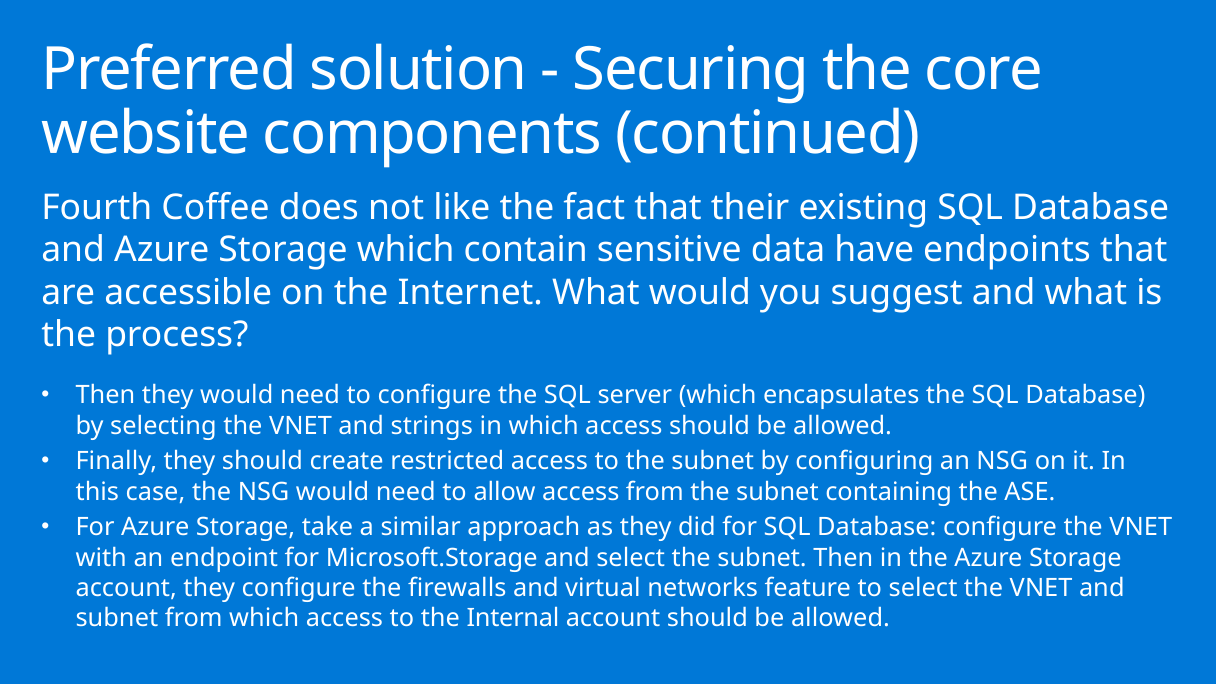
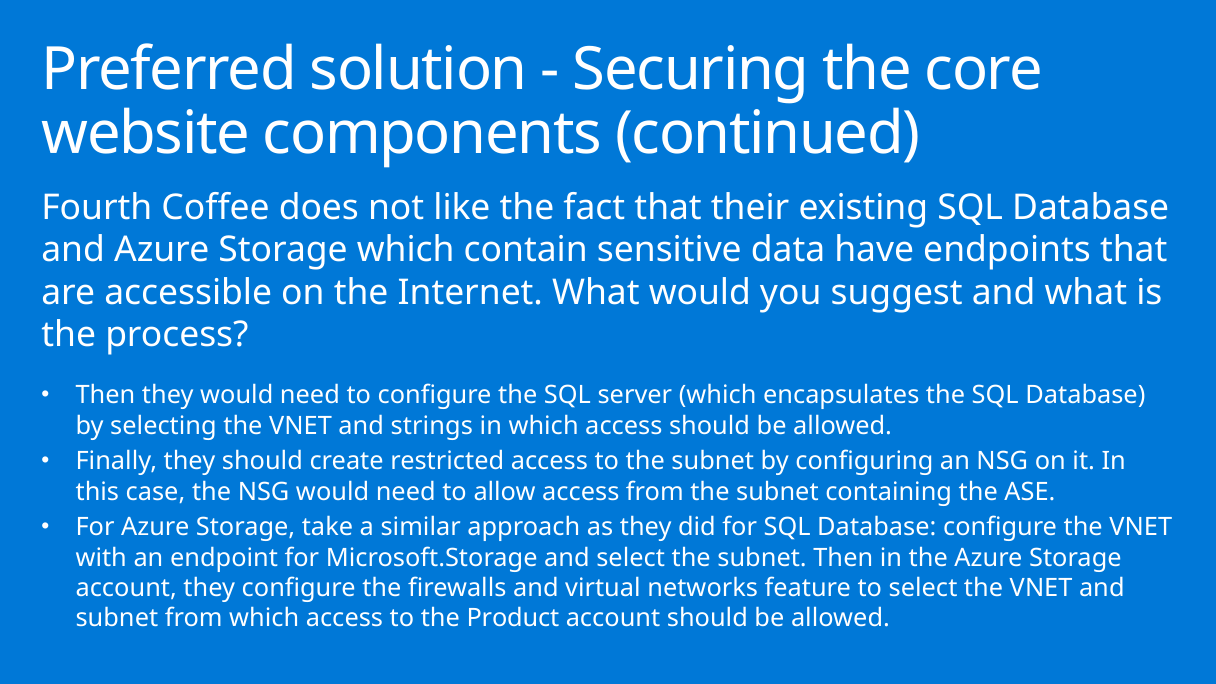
Internal: Internal -> Product
